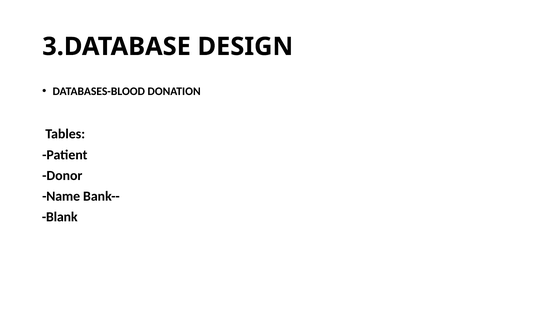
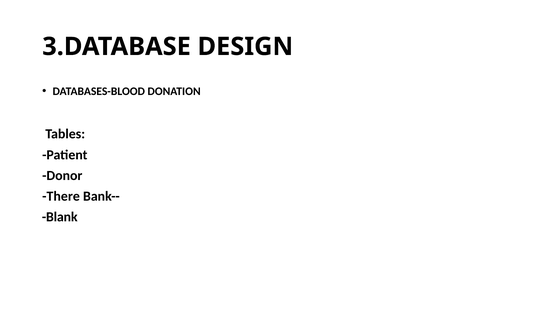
Name: Name -> There
